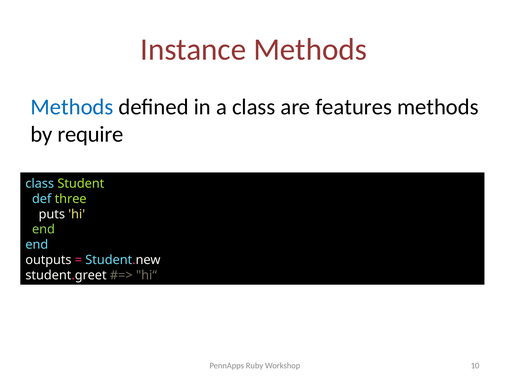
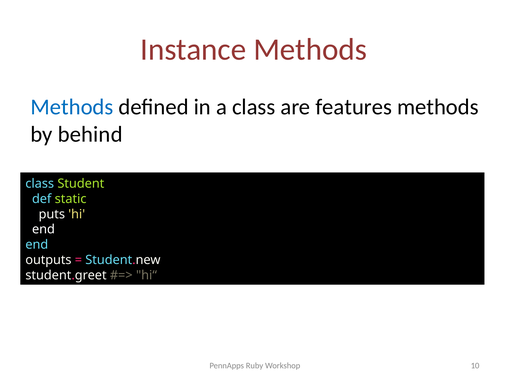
require: require -> behind
three: three -> static
end at (43, 229) colour: light green -> white
